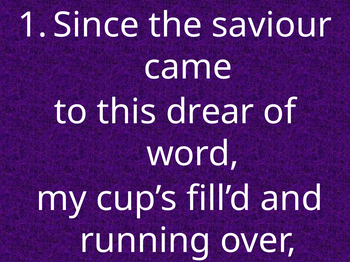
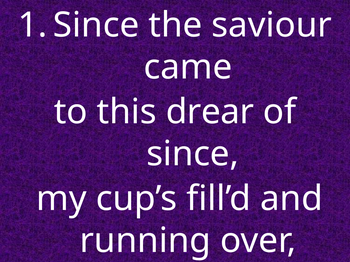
word: word -> since
